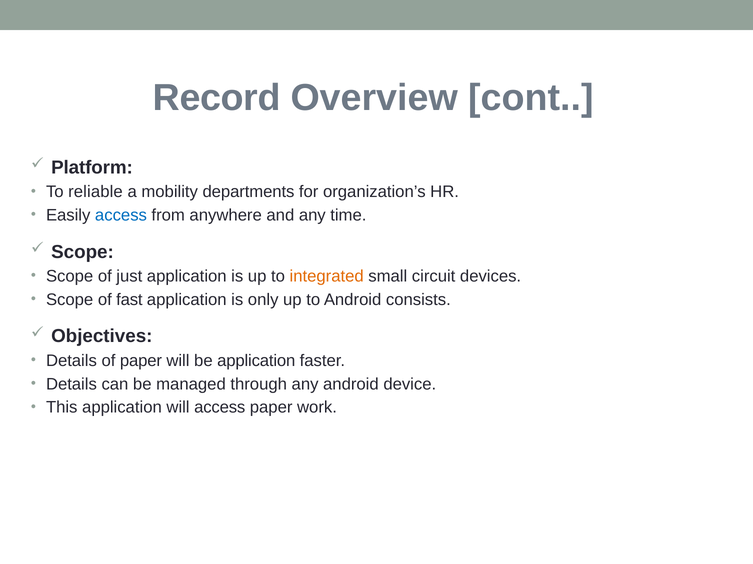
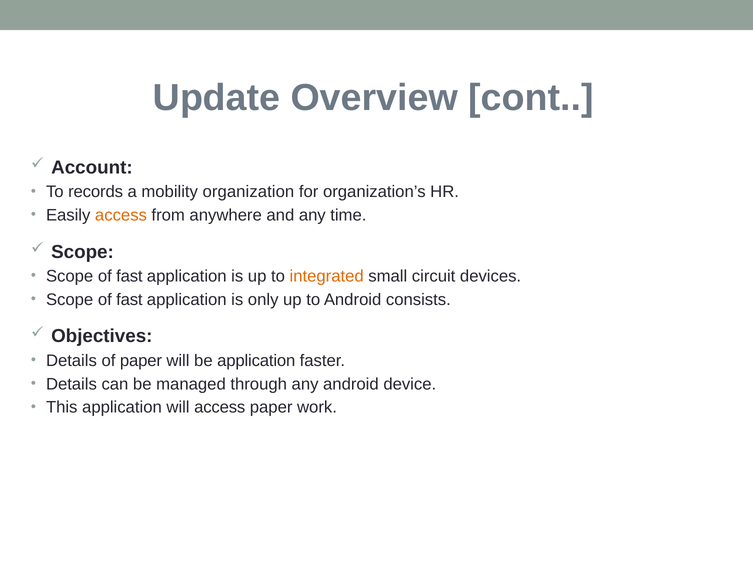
Record: Record -> Update
Platform: Platform -> Account
reliable: reliable -> records
departments: departments -> organization
access at (121, 216) colour: blue -> orange
just at (129, 277): just -> fast
